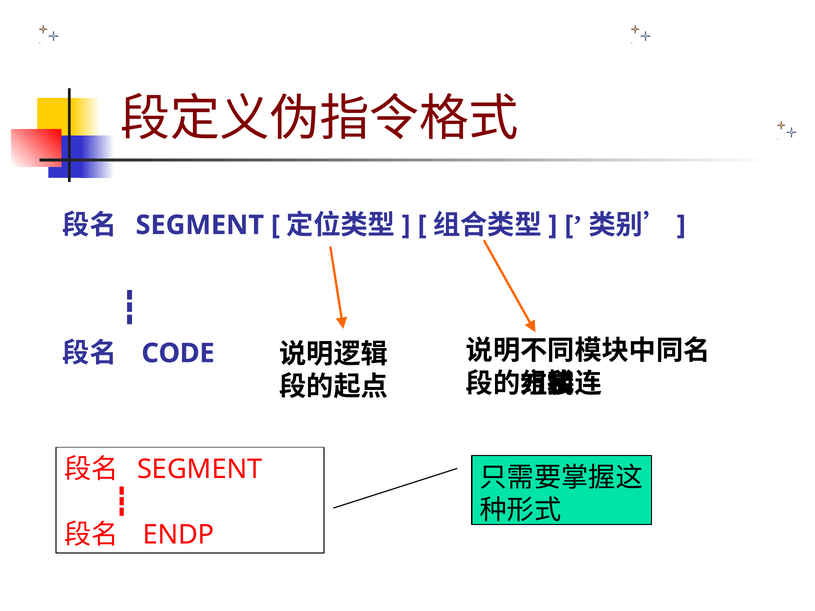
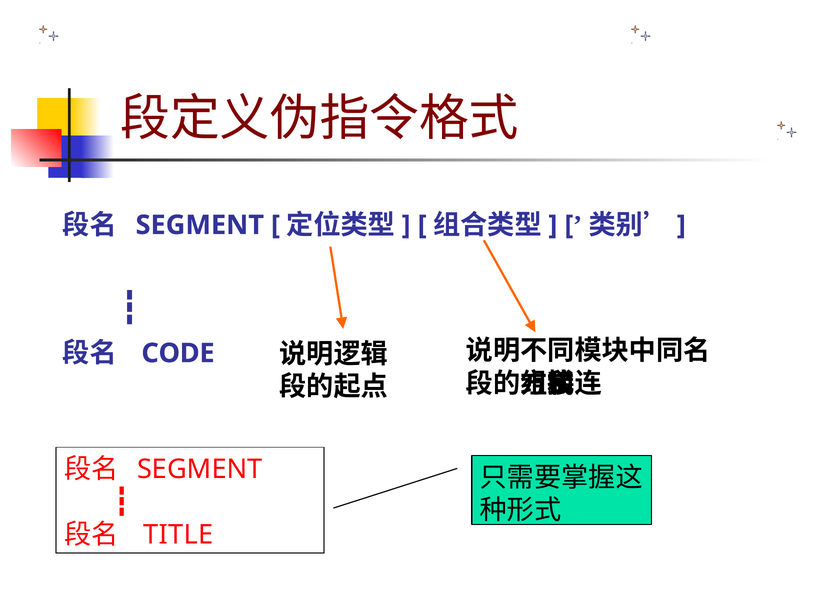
ENDP: ENDP -> TITLE
